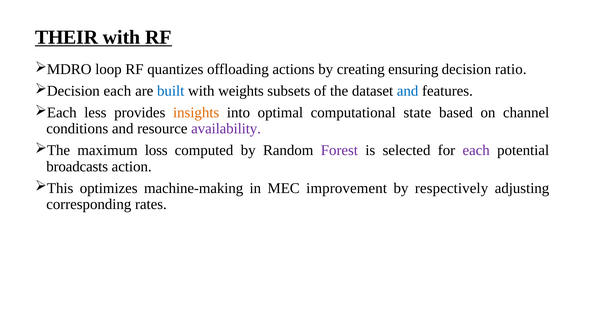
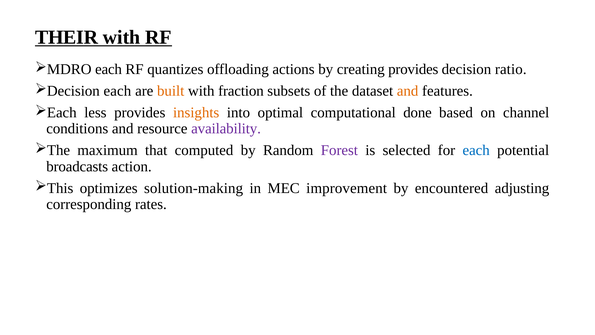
loop at (108, 69): loop -> each
creating ensuring: ensuring -> provides
built colour: blue -> orange
weights: weights -> fraction
and at (408, 91) colour: blue -> orange
state: state -> done
loss: loss -> that
each at (476, 150) colour: purple -> blue
machine-making: machine-making -> solution-making
respectively: respectively -> encountered
